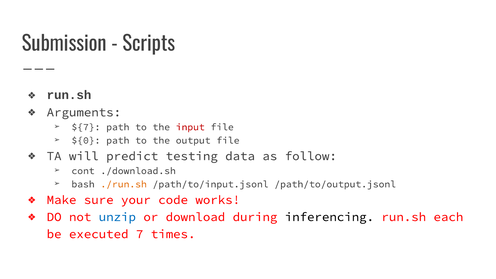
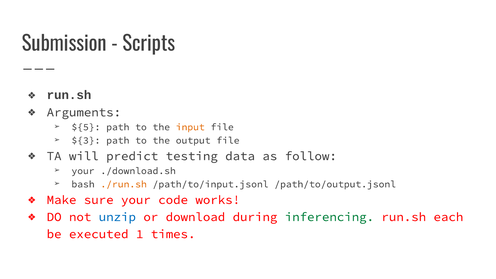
${7: ${7 -> ${5
input colour: red -> orange
${0: ${0 -> ${3
cont at (83, 171): cont -> your
inferencing colour: black -> green
7: 7 -> 1
